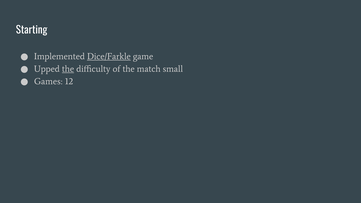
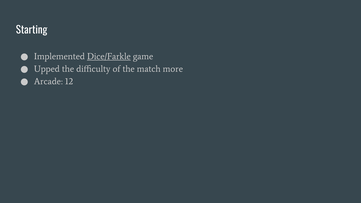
the at (68, 69) underline: present -> none
small: small -> more
Games: Games -> Arcade
